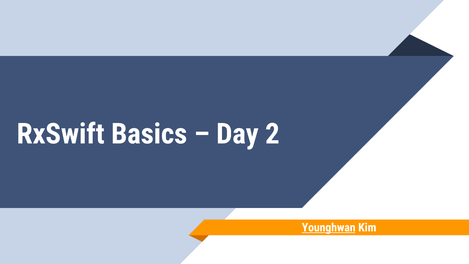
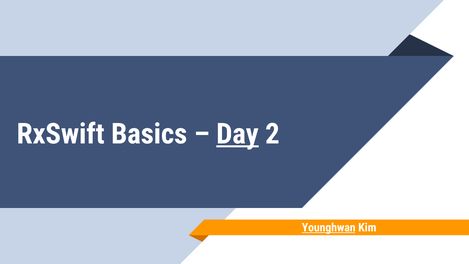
Day underline: none -> present
